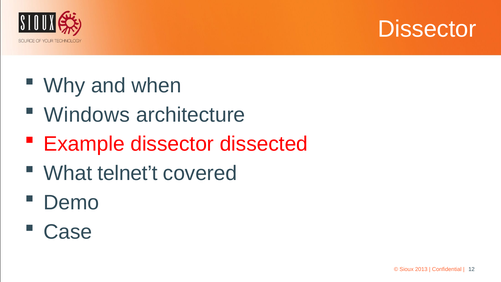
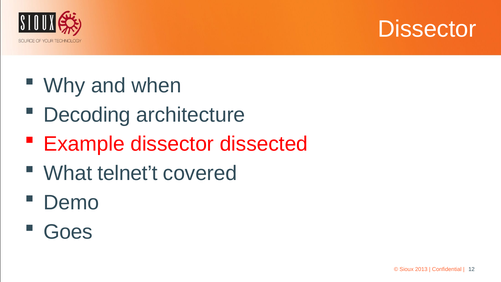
Windows: Windows -> Decoding
Case: Case -> Goes
